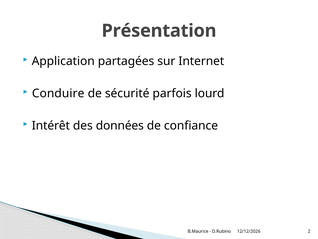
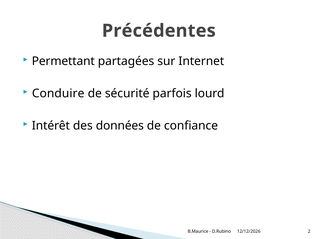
Présentation: Présentation -> Précédentes
Application: Application -> Permettant
